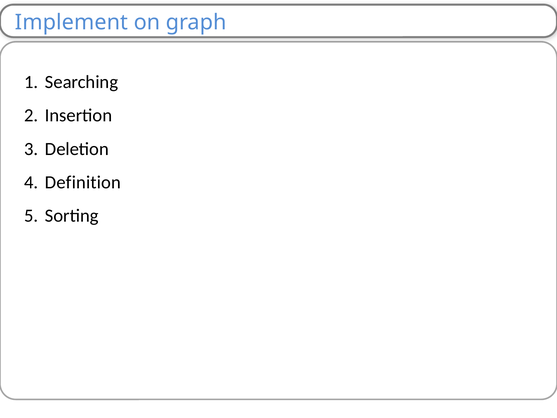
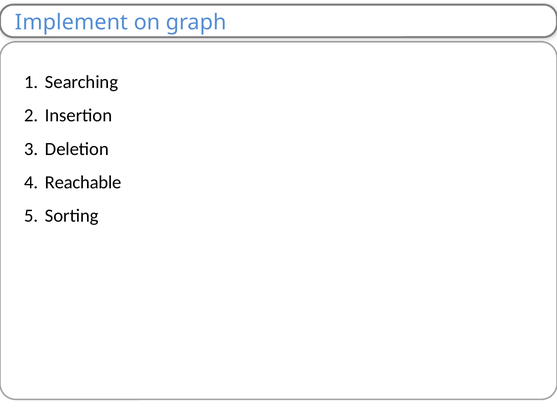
Definition: Definition -> Reachable
